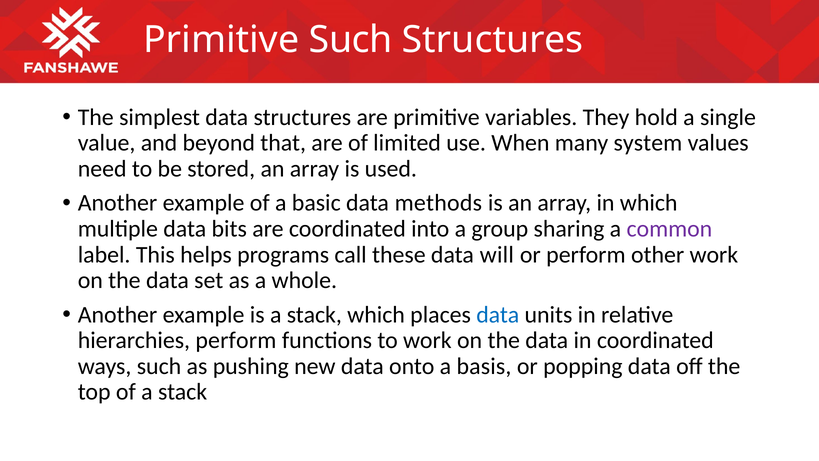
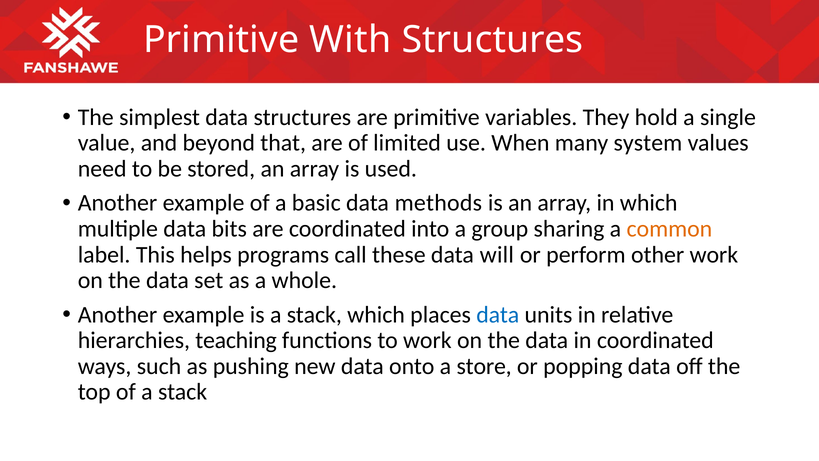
Primitive Such: Such -> With
common colour: purple -> orange
hierarchies perform: perform -> teaching
basis: basis -> store
